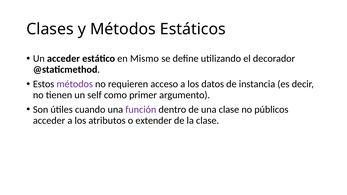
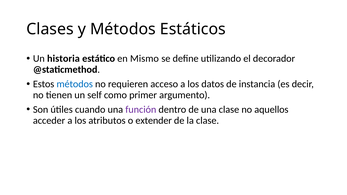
Un acceder: acceder -> historia
métodos at (75, 84) colour: purple -> blue
públicos: públicos -> aquellos
